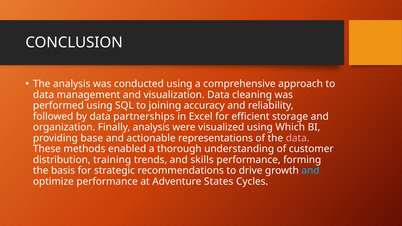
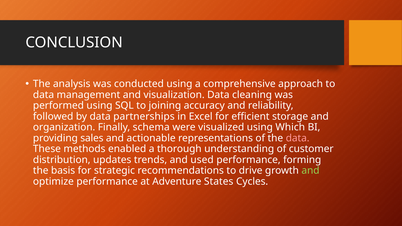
Finally analysis: analysis -> schema
base: base -> sales
training: training -> updates
skills: skills -> used
and at (310, 171) colour: light blue -> light green
